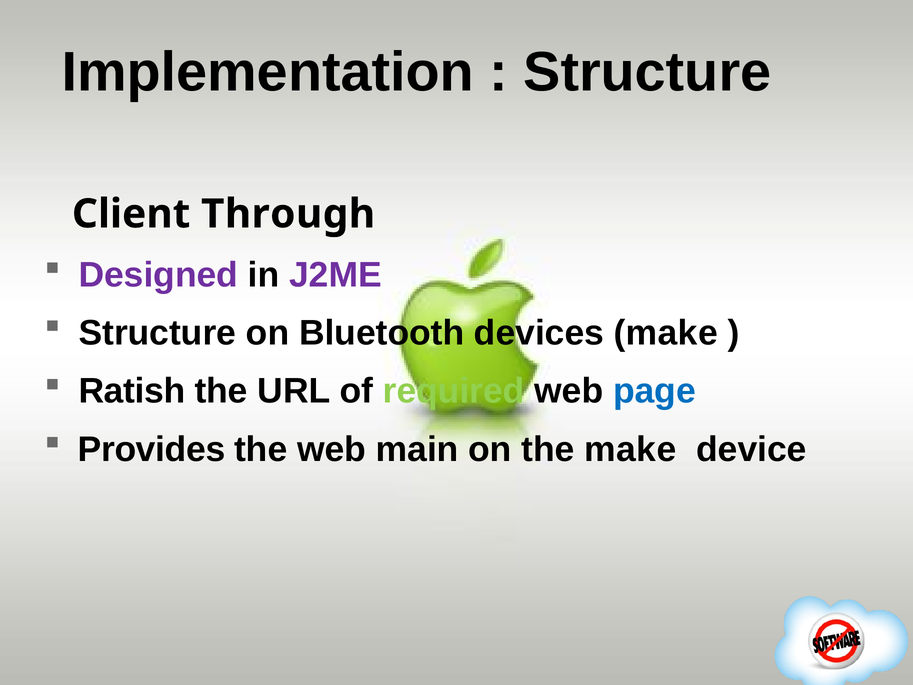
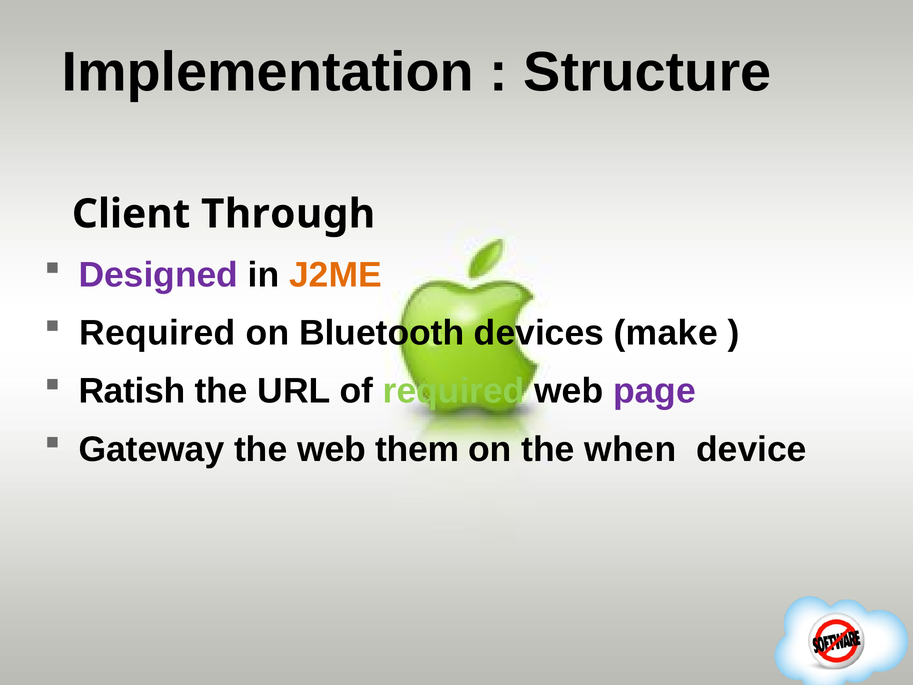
J2ME colour: purple -> orange
Structure at (157, 333): Structure -> Required
page colour: blue -> purple
Provides: Provides -> Gateway
main: main -> them
the make: make -> when
